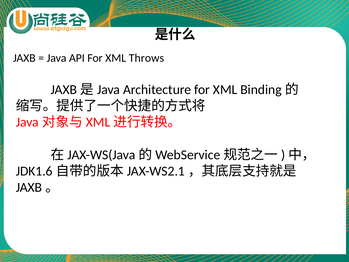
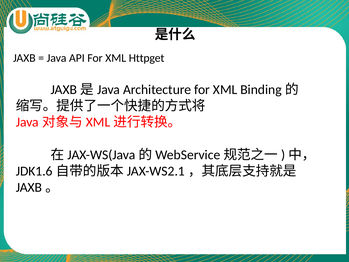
Throws: Throws -> Httpget
